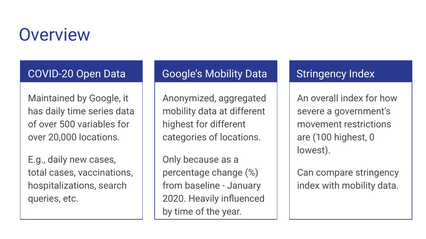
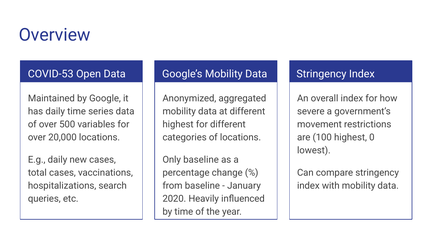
COVID-20: COVID-20 -> COVID-53
Only because: because -> baseline
